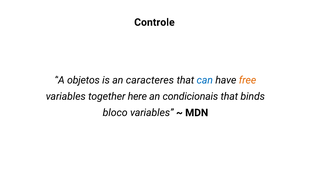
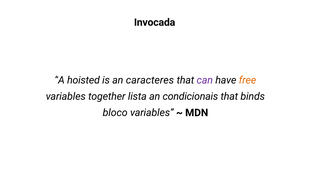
Controle: Controle -> Invocada
objetos: objetos -> hoisted
can colour: blue -> purple
here: here -> lista
